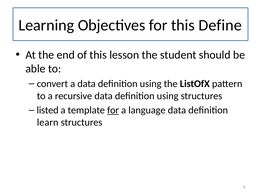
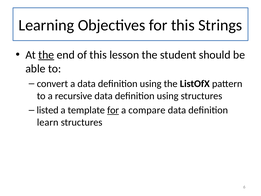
Define: Define -> Strings
the at (46, 55) underline: none -> present
language: language -> compare
